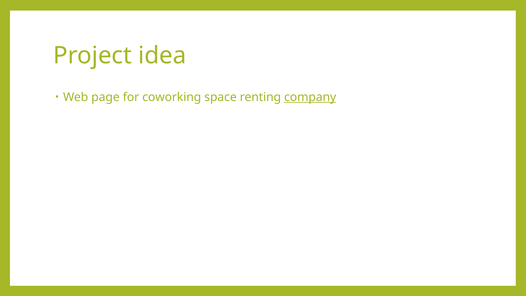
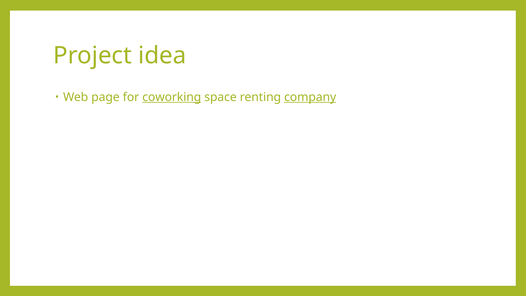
coworking underline: none -> present
